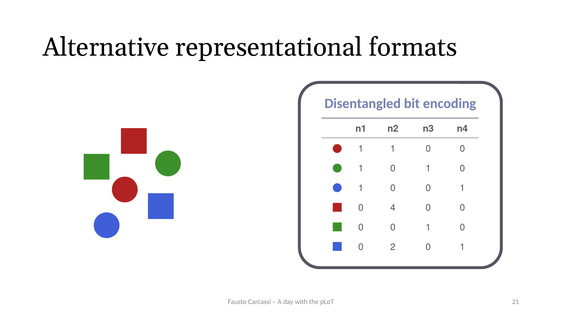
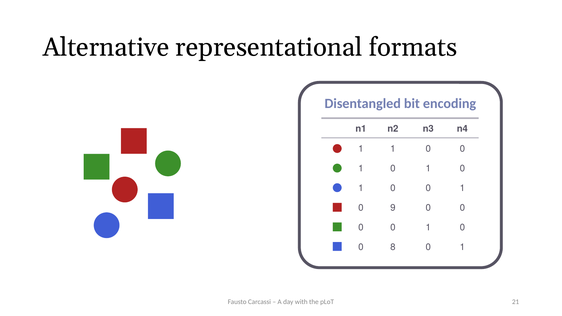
4: 4 -> 9
2: 2 -> 8
